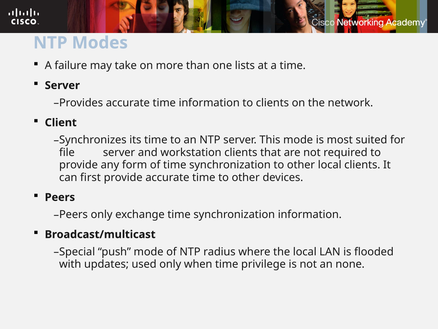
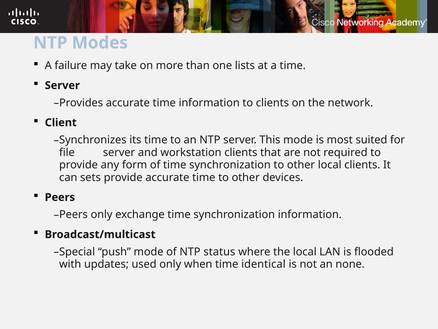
first: first -> sets
radius: radius -> status
privilege: privilege -> identical
